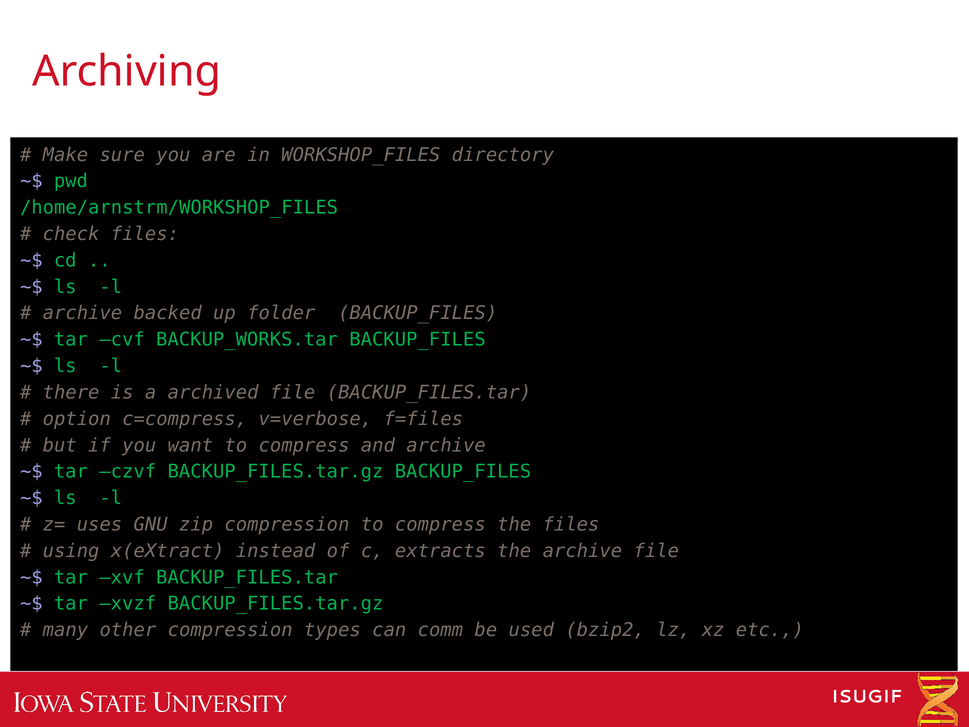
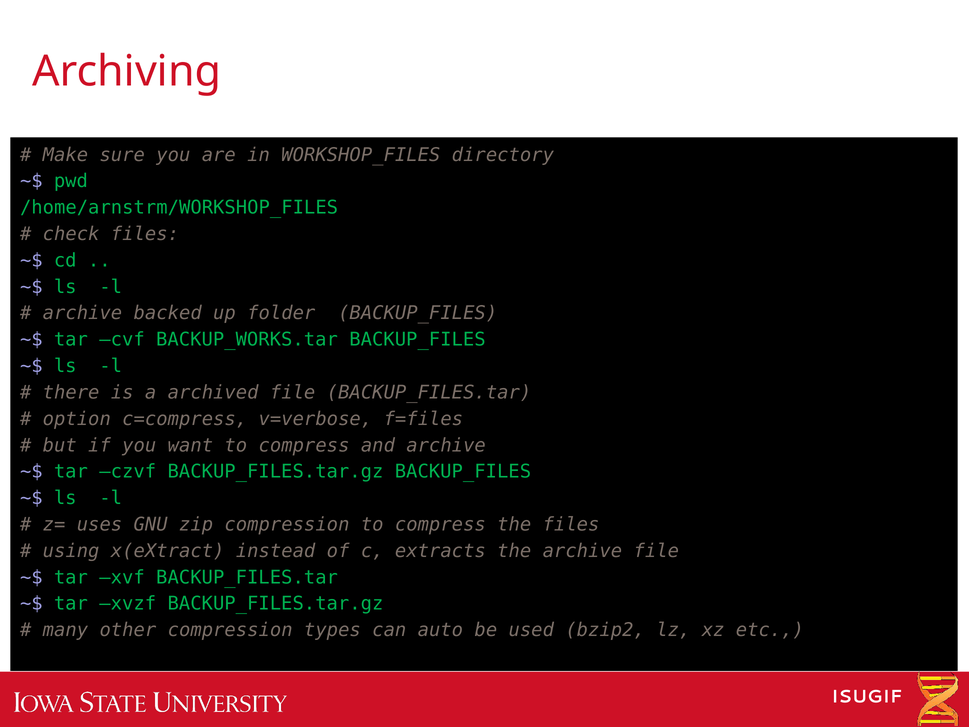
comm: comm -> auto
